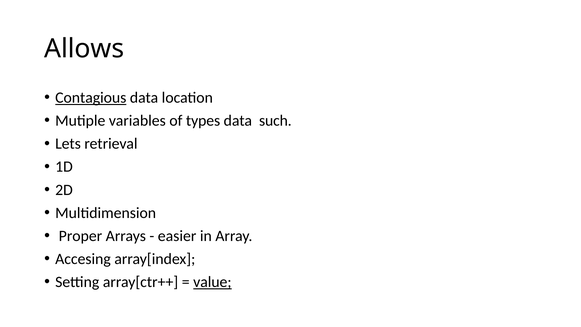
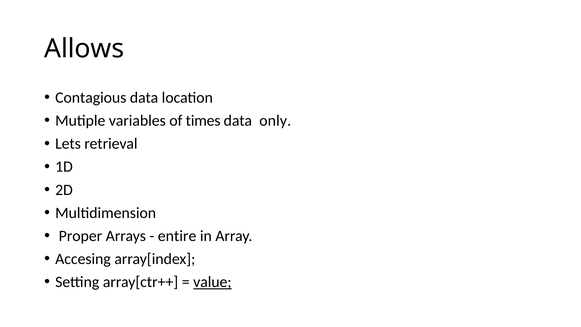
Contagious underline: present -> none
types: types -> times
such: such -> only
easier: easier -> entire
